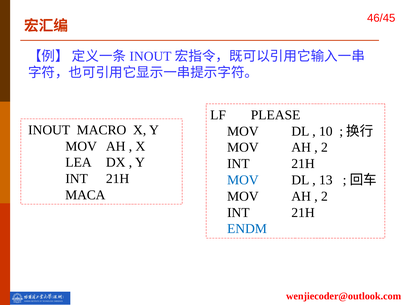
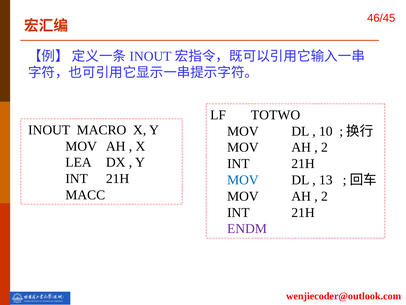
PLEASE: PLEASE -> TOTWO
MACA: MACA -> MACC
ENDM colour: blue -> purple
